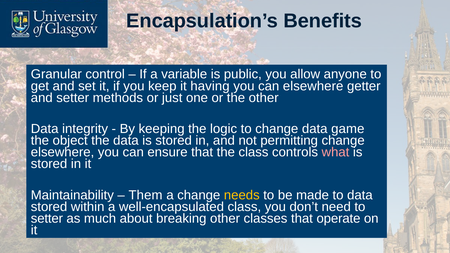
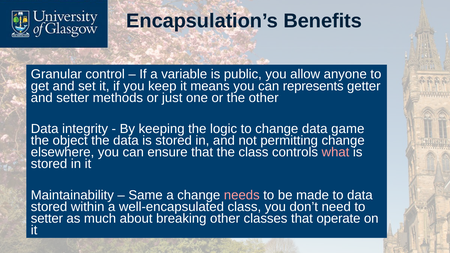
having: having -> means
can elsewhere: elsewhere -> represents
Them: Them -> Same
needs colour: yellow -> pink
